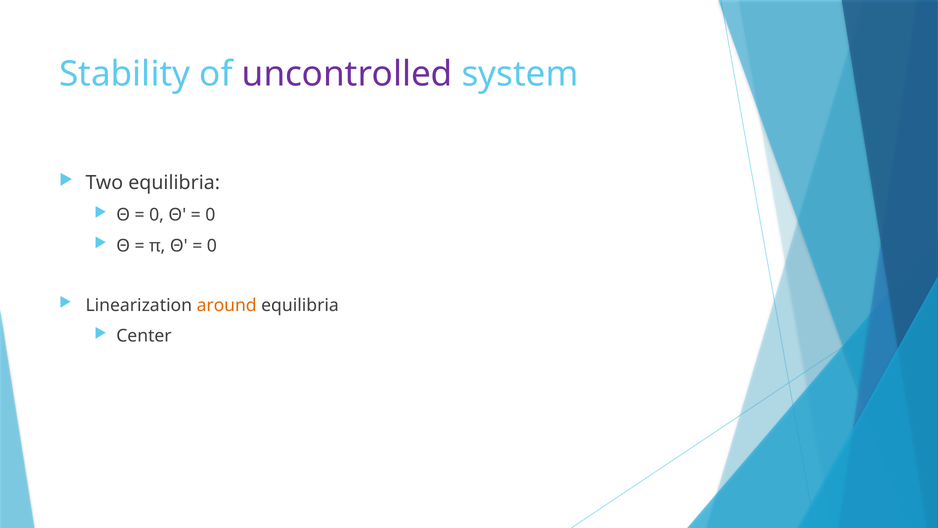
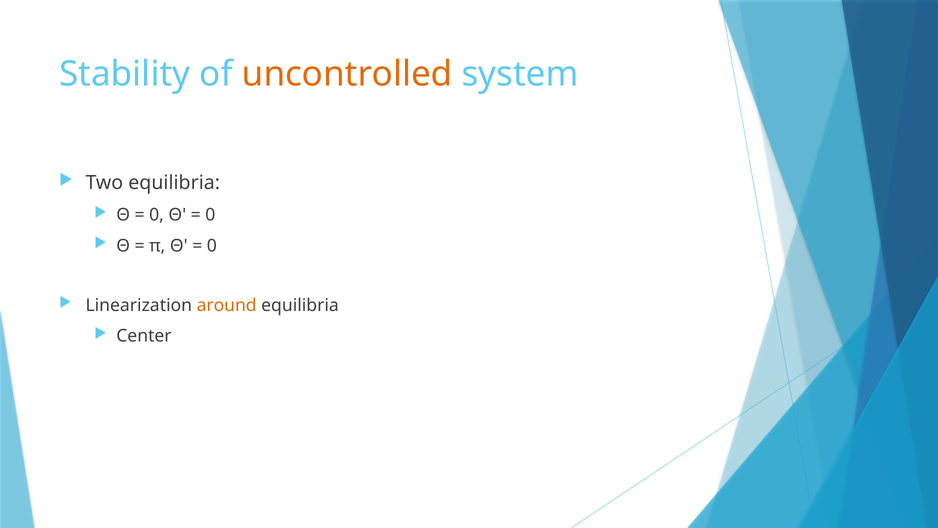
uncontrolled colour: purple -> orange
